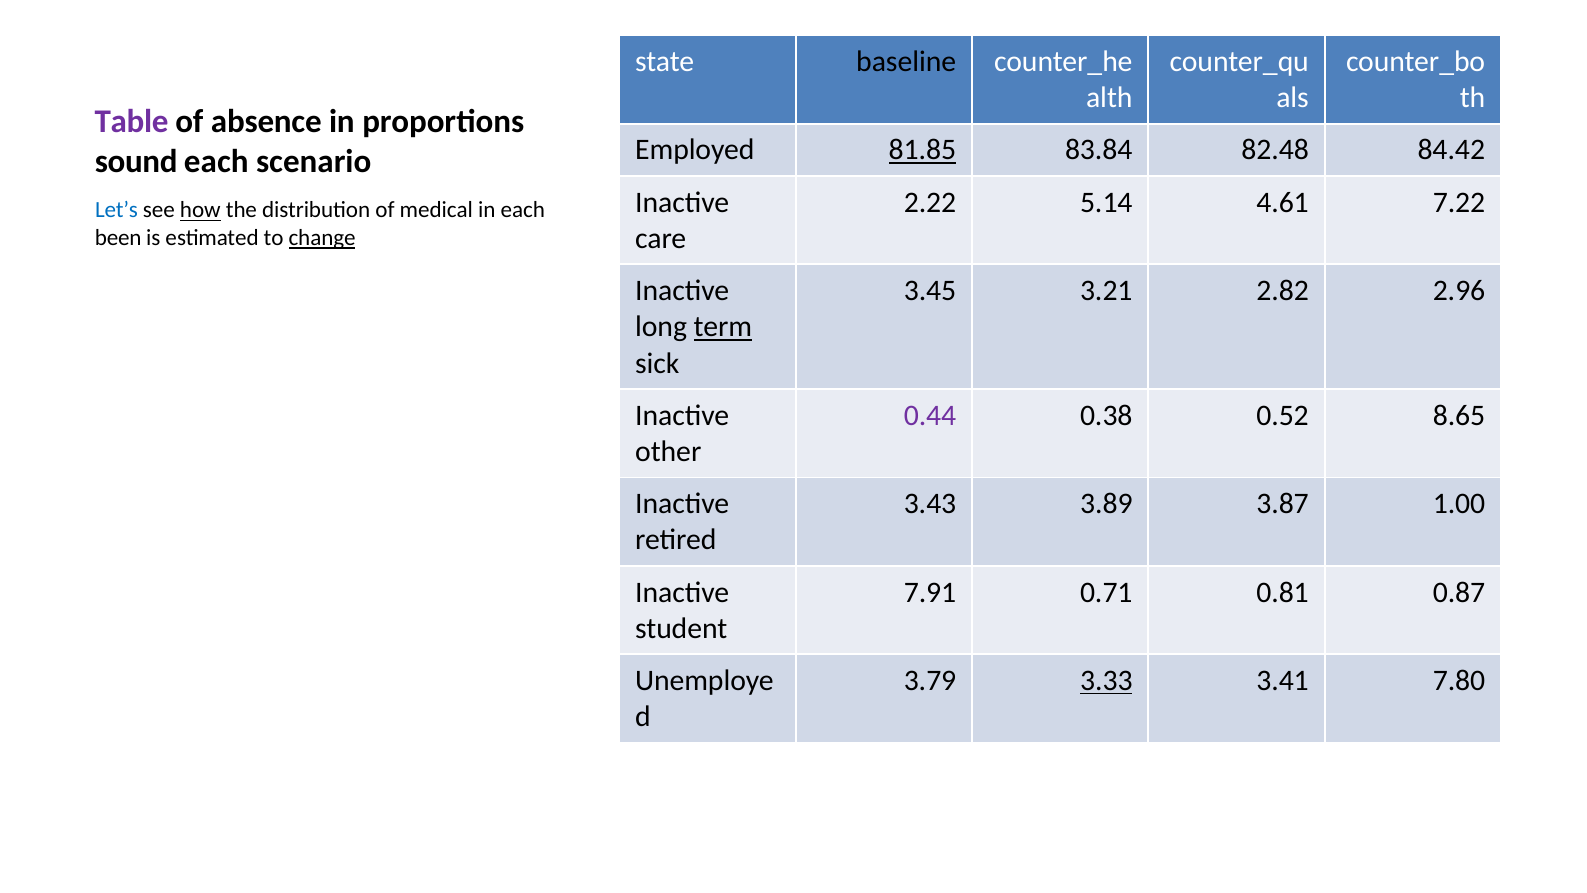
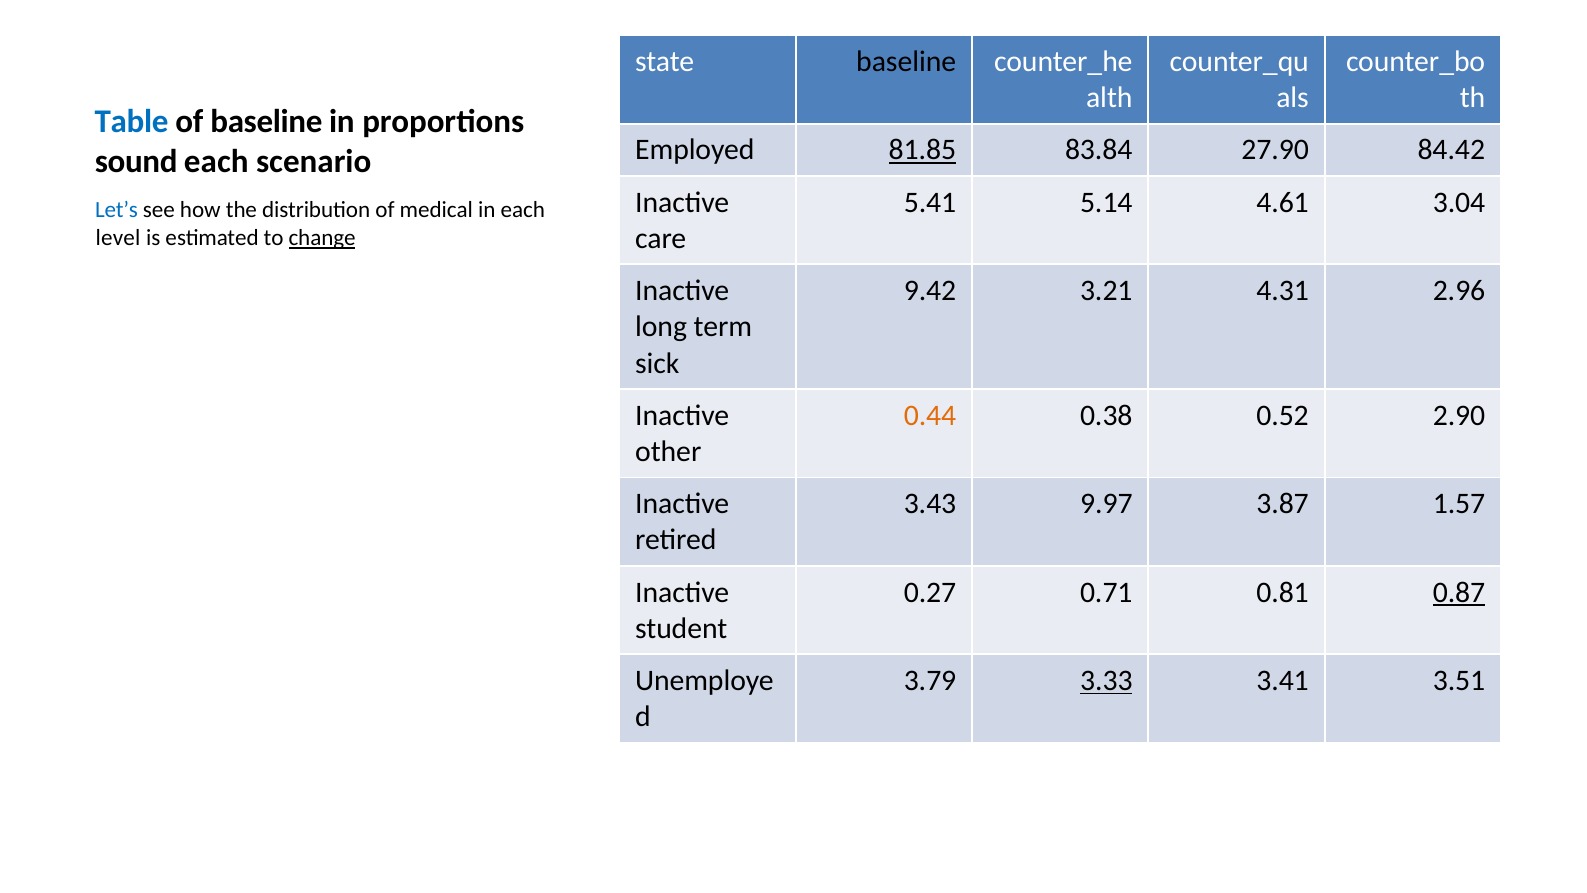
Table colour: purple -> blue
of absence: absence -> baseline
82.48: 82.48 -> 27.90
2.22: 2.22 -> 5.41
7.22: 7.22 -> 3.04
how underline: present -> none
been: been -> level
3.45: 3.45 -> 9.42
2.82: 2.82 -> 4.31
term underline: present -> none
0.44 colour: purple -> orange
8.65: 8.65 -> 2.90
3.89: 3.89 -> 9.97
1.00: 1.00 -> 1.57
7.91: 7.91 -> 0.27
0.87 underline: none -> present
7.80: 7.80 -> 3.51
